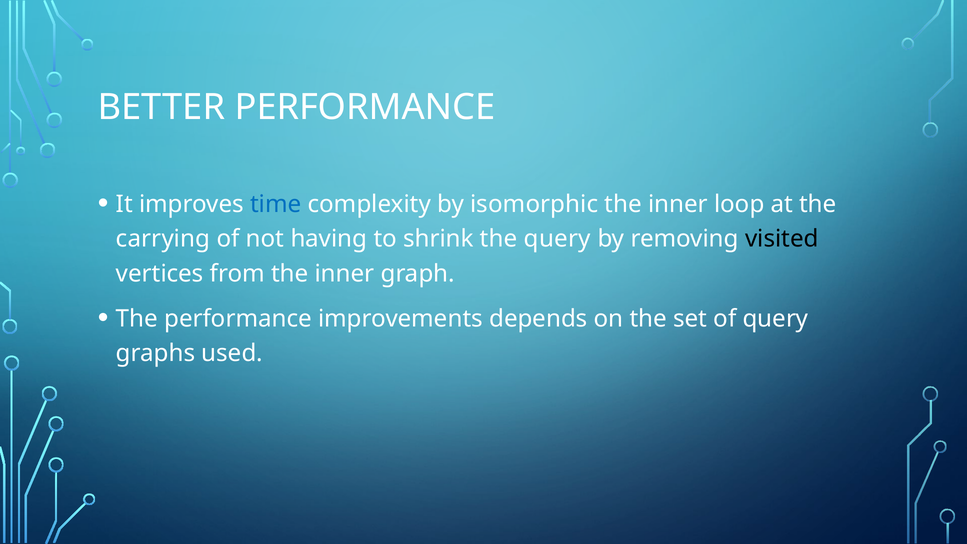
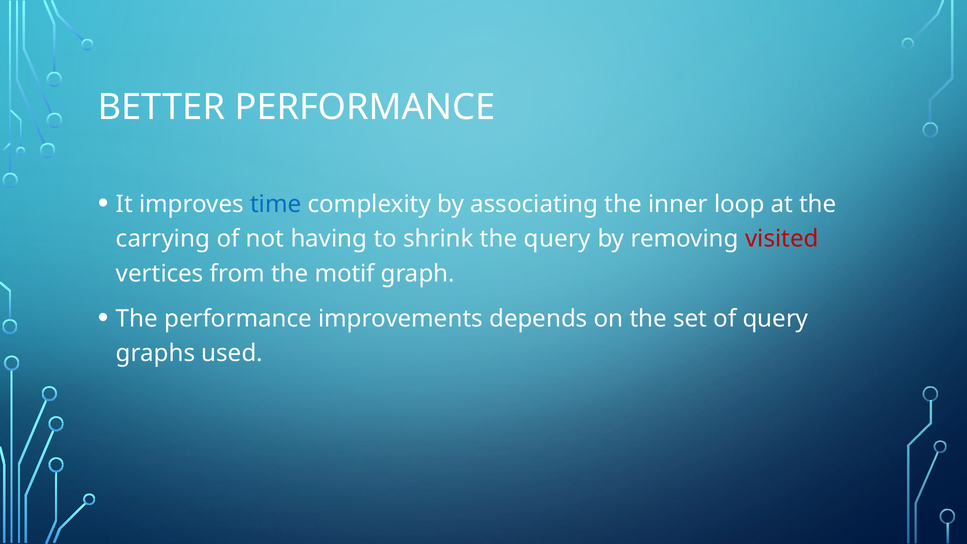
isomorphic: isomorphic -> associating
visited colour: black -> red
from the inner: inner -> motif
